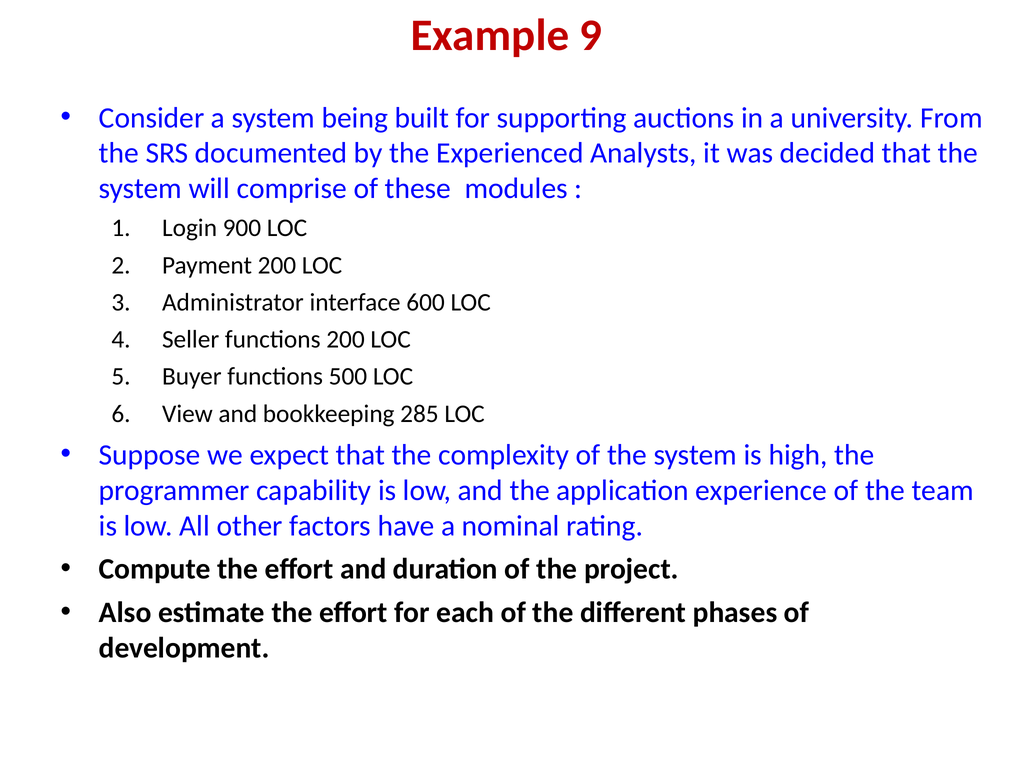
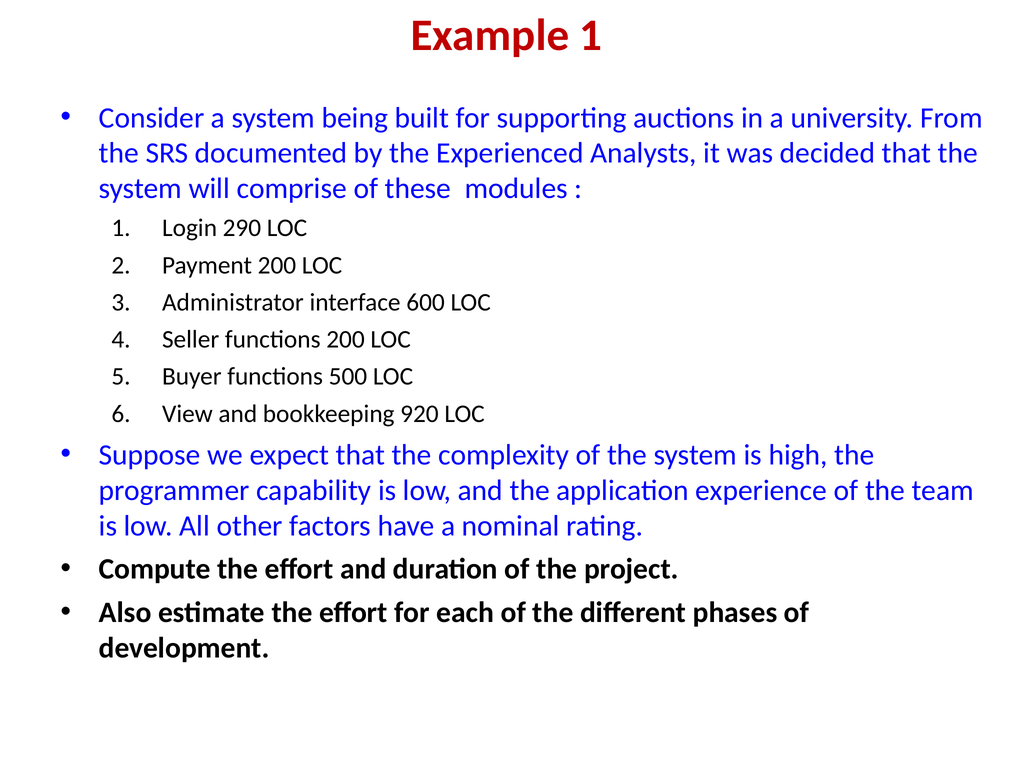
Example 9: 9 -> 1
900: 900 -> 290
285: 285 -> 920
